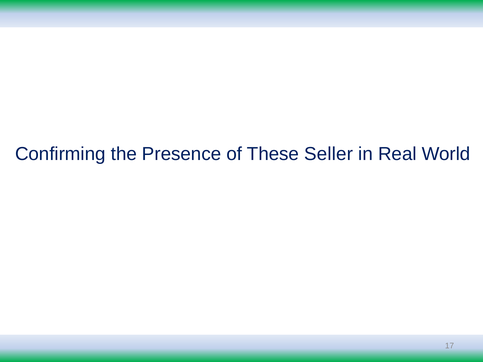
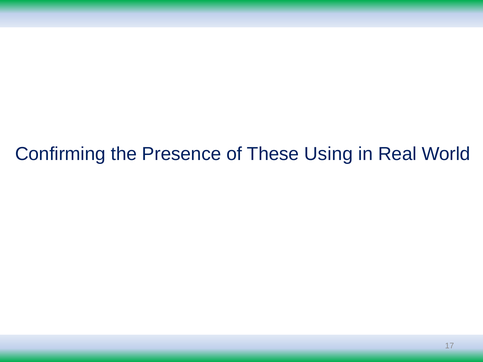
Seller: Seller -> Using
